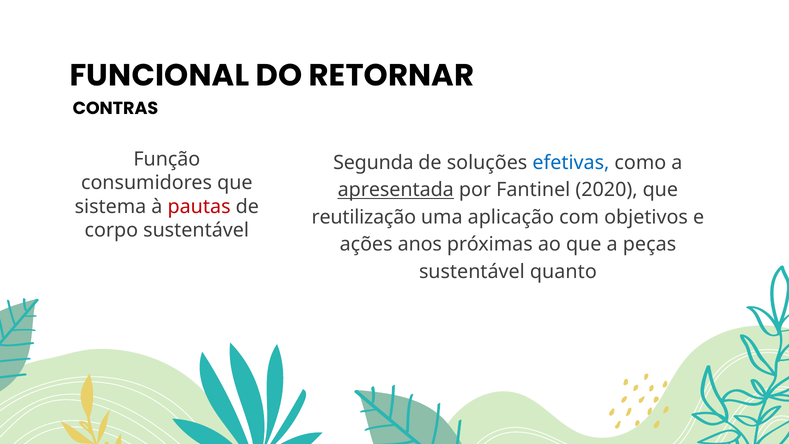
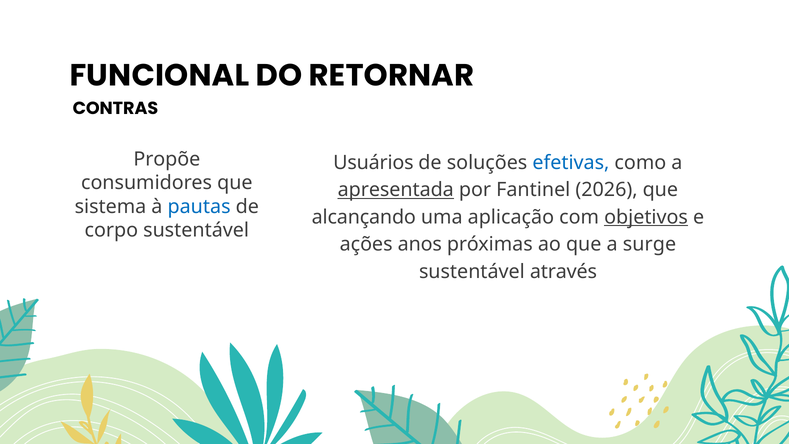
Função: Função -> Propõe
Segunda: Segunda -> Usuários
2020: 2020 -> 2026
pautas colour: red -> blue
reutilização: reutilização -> alcançando
objetivos underline: none -> present
peças: peças -> surge
quanto: quanto -> através
